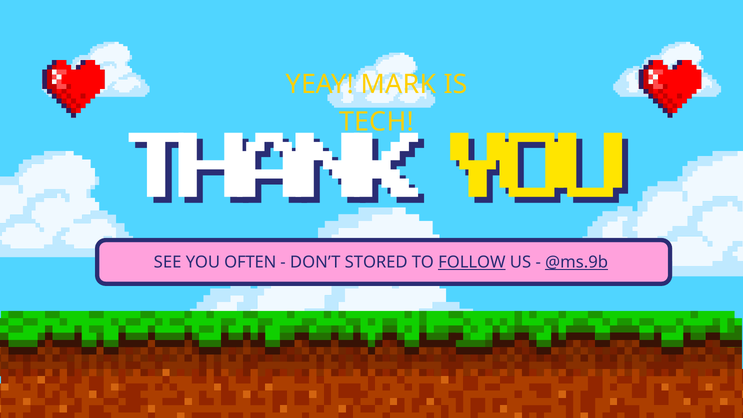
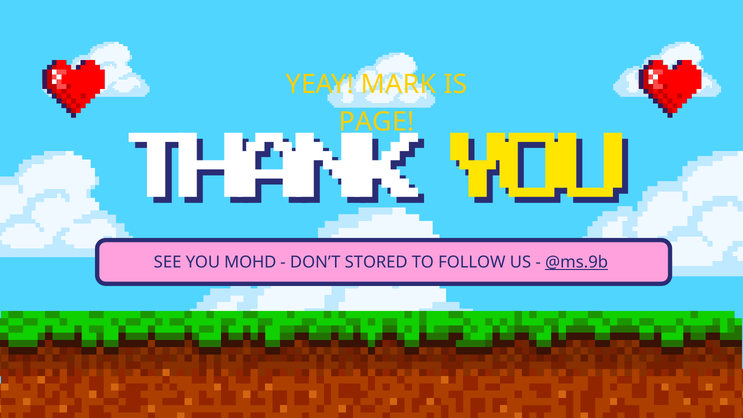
TECH: TECH -> PAGE
OFTEN: OFTEN -> MOHD
FOLLOW underline: present -> none
